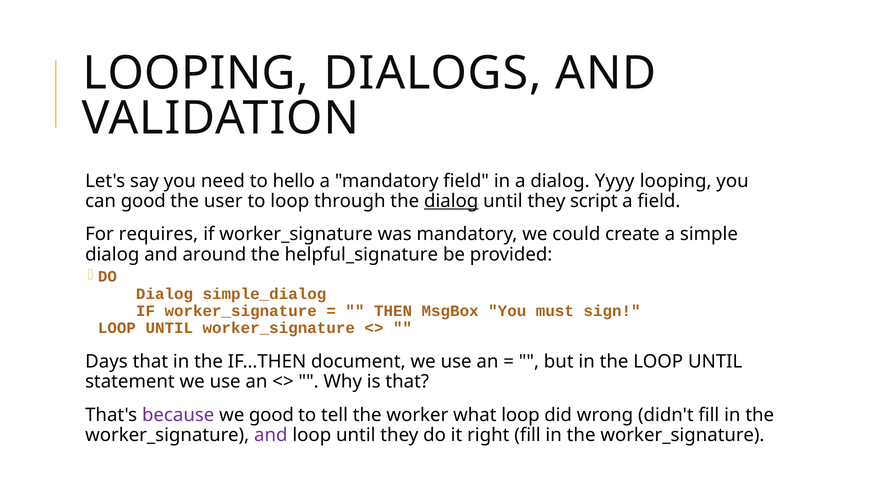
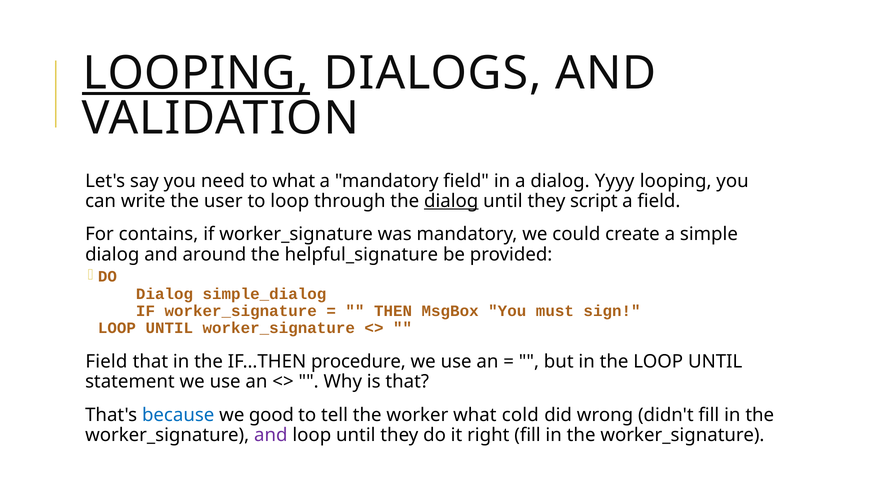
LOOPING at (196, 74) underline: none -> present
to hello: hello -> what
can good: good -> write
requires: requires -> contains
Days at (106, 361): Days -> Field
document: document -> procedure
because colour: purple -> blue
what loop: loop -> cold
